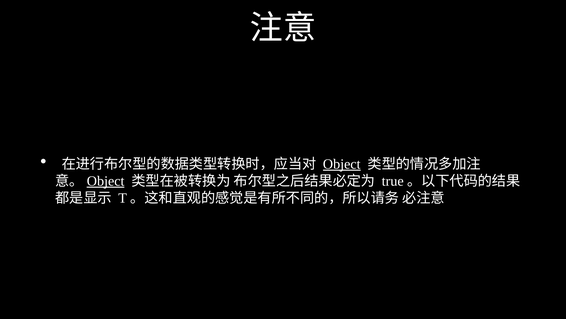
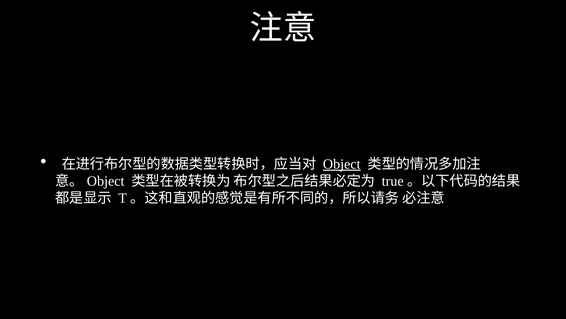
Object at (106, 181) underline: present -> none
